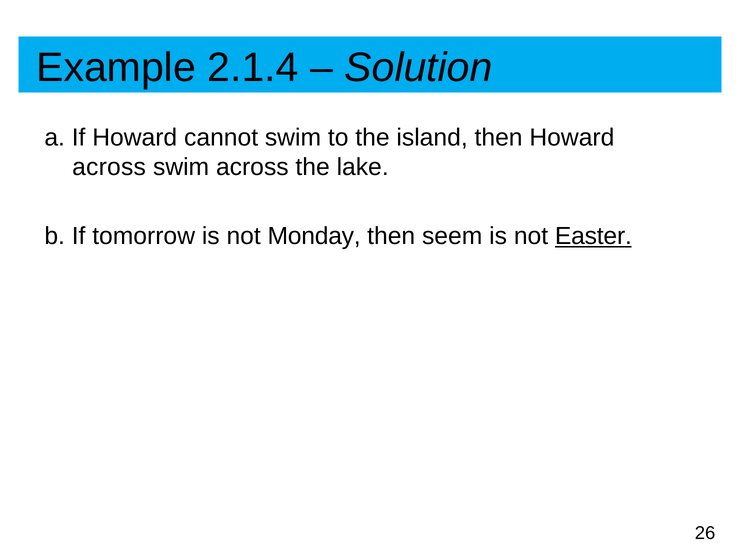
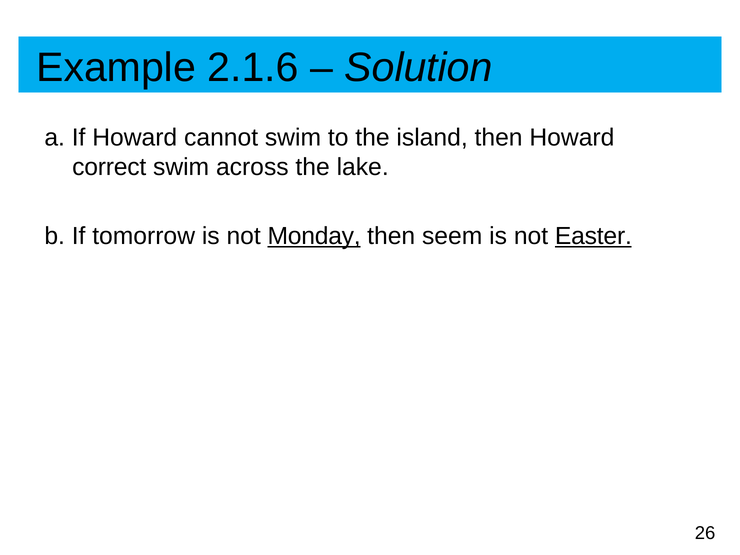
2.1.4: 2.1.4 -> 2.1.6
across at (109, 167): across -> correct
Monday underline: none -> present
